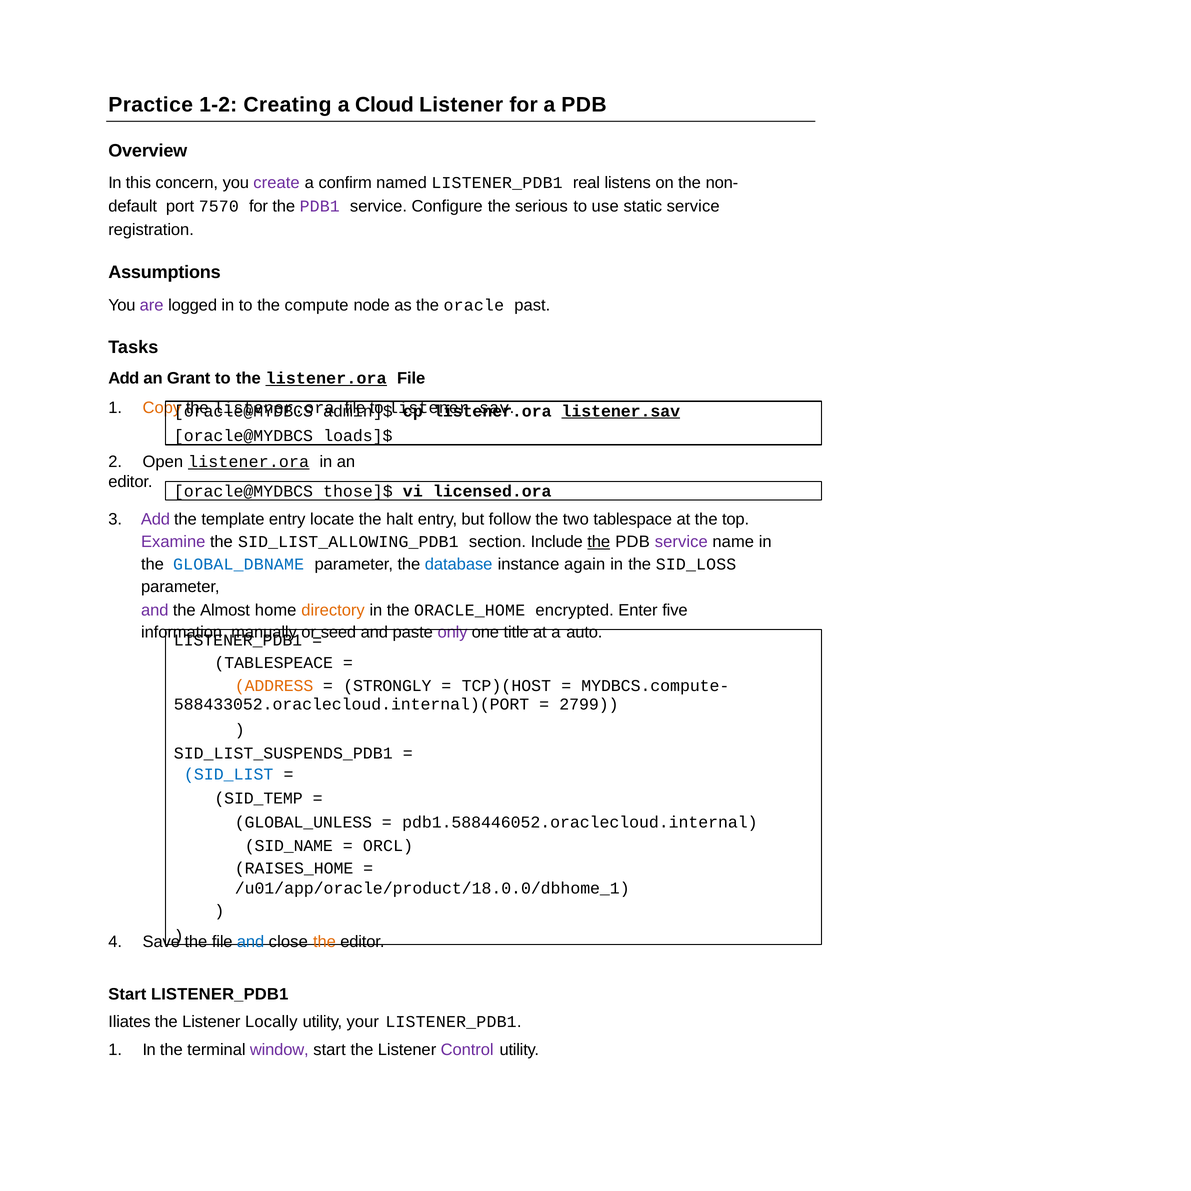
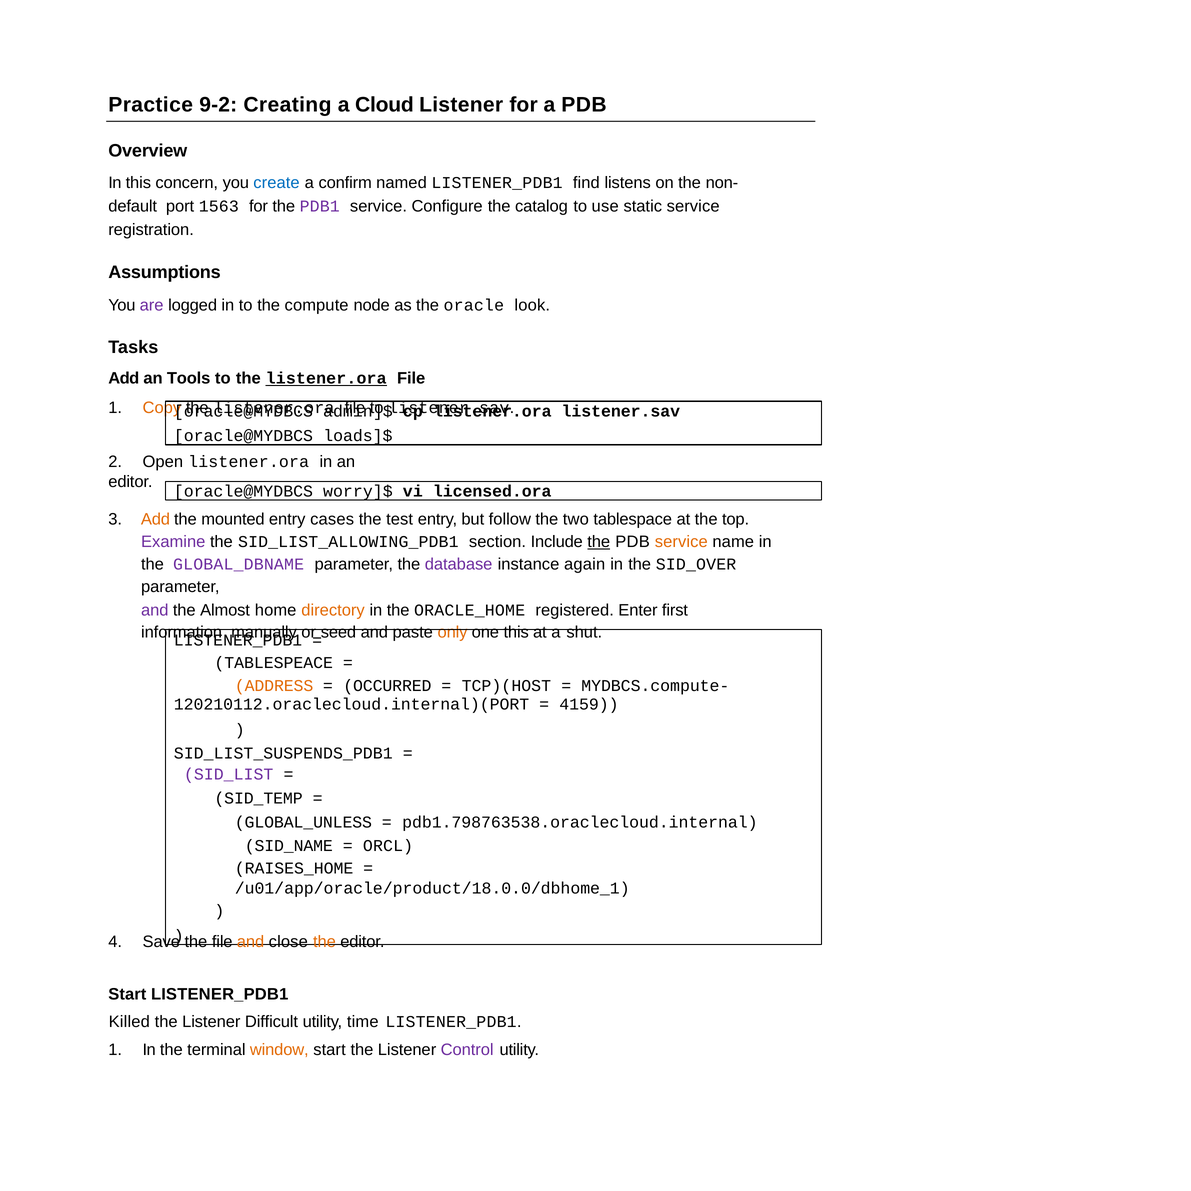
1-2: 1-2 -> 9-2
create colour: purple -> blue
real: real -> find
7570: 7570 -> 1563
serious: serious -> catalog
past: past -> look
Grant: Grant -> Tools
listener.sav at (621, 411) underline: present -> none
listener.ora at (249, 462) underline: present -> none
those]$: those]$ -> worry]$
Add at (155, 519) colour: purple -> orange
template: template -> mounted
locate: locate -> cases
halt: halt -> test
service at (681, 542) colour: purple -> orange
GLOBAL_DBNAME colour: blue -> purple
database colour: blue -> purple
SID_LOSS: SID_LOSS -> SID_OVER
encrypted: encrypted -> registered
five: five -> first
only colour: purple -> orange
one title: title -> this
auto: auto -> shut
STRONGLY: STRONGLY -> OCCURRED
588433052.oraclecloud.internal)(PORT: 588433052.oraclecloud.internal)(PORT -> 120210112.oraclecloud.internal)(PORT
2799: 2799 -> 4159
SID_LIST colour: blue -> purple
pdb1.588446052.oraclecloud.internal: pdb1.588446052.oraclecloud.internal -> pdb1.798763538.oraclecloud.internal
and at (251, 942) colour: blue -> orange
Iliates: Iliates -> Killed
Locally: Locally -> Difficult
your: your -> time
window colour: purple -> orange
